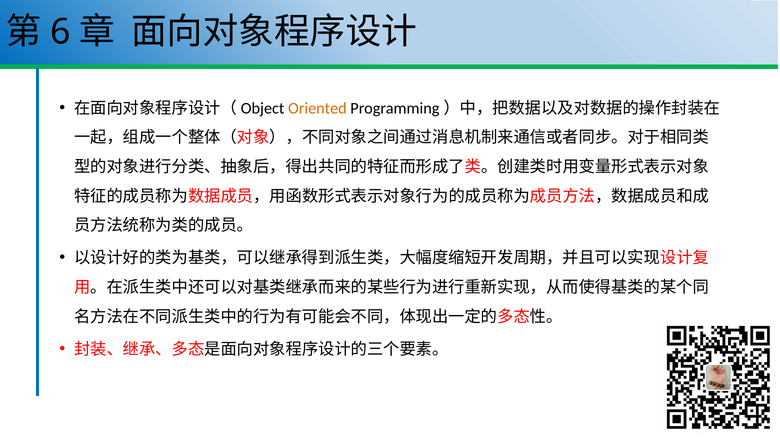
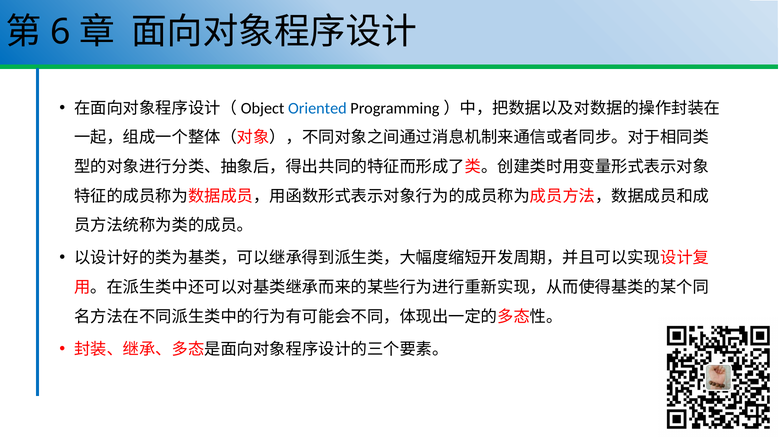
Oriented colour: orange -> blue
